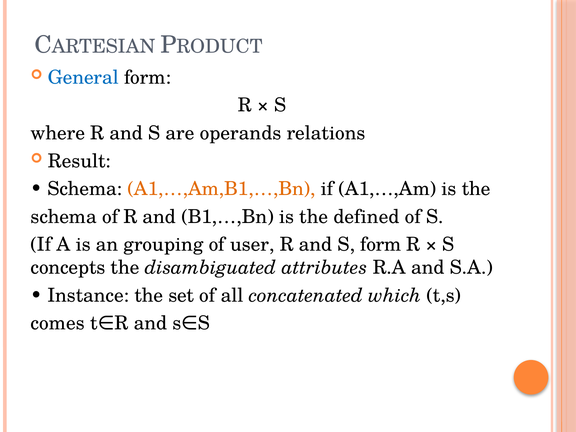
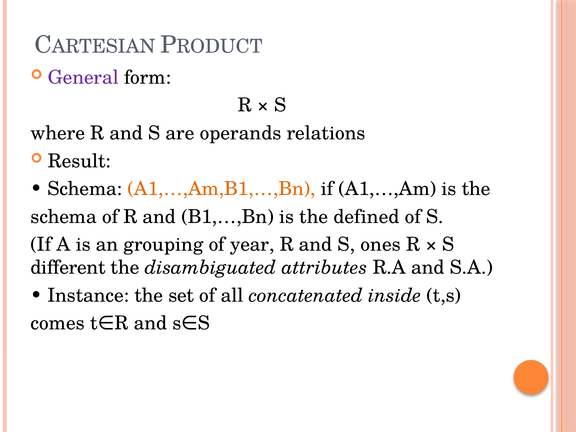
General colour: blue -> purple
user: user -> year
S form: form -> ones
concepts: concepts -> different
which: which -> inside
